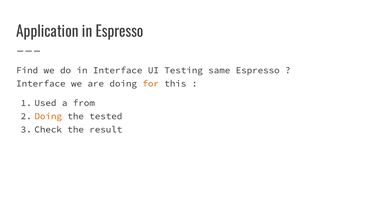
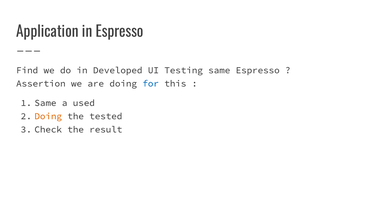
in Interface: Interface -> Developed
Interface at (41, 83): Interface -> Assertion
for colour: orange -> blue
Used at (45, 103): Used -> Same
from: from -> used
